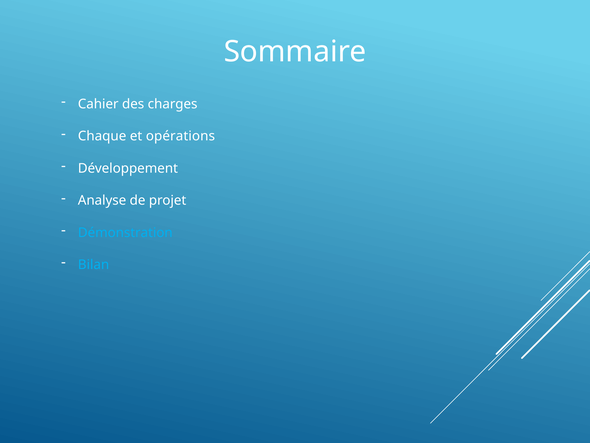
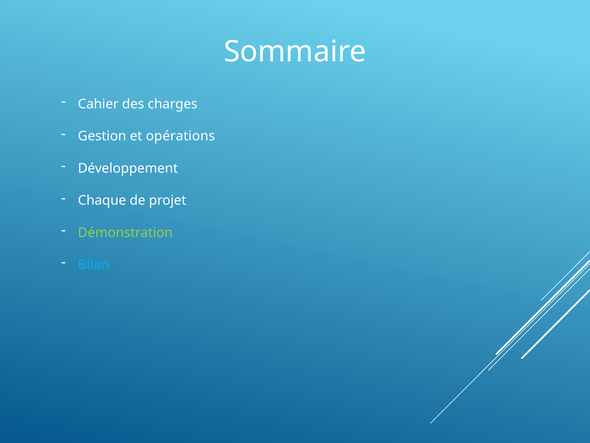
Chaque: Chaque -> Gestion
Analyse: Analyse -> Chaque
Démonstration colour: light blue -> light green
